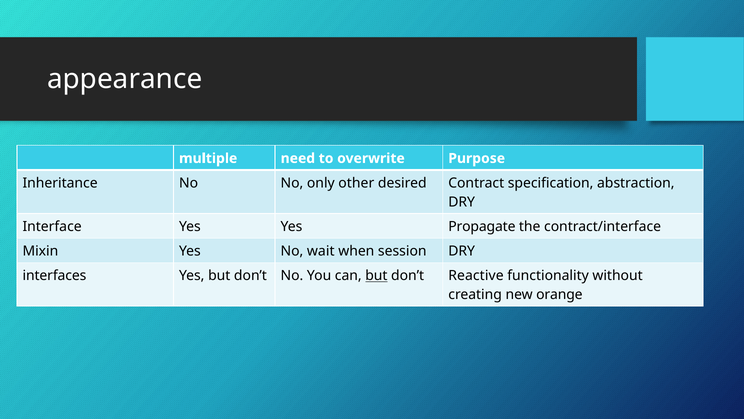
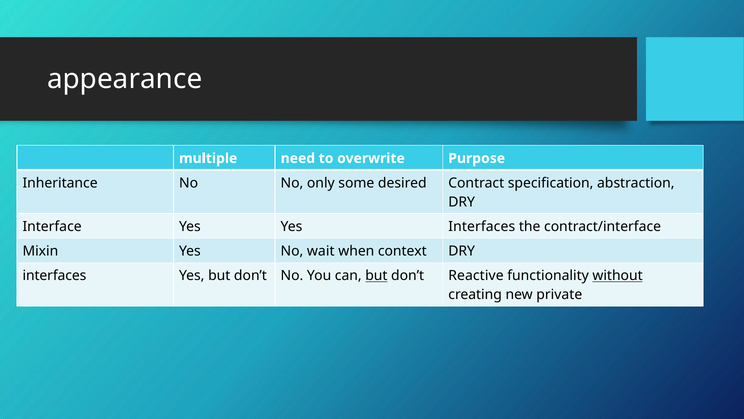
other: other -> some
Yes Propagate: Propagate -> Interfaces
session: session -> context
without underline: none -> present
orange: orange -> private
